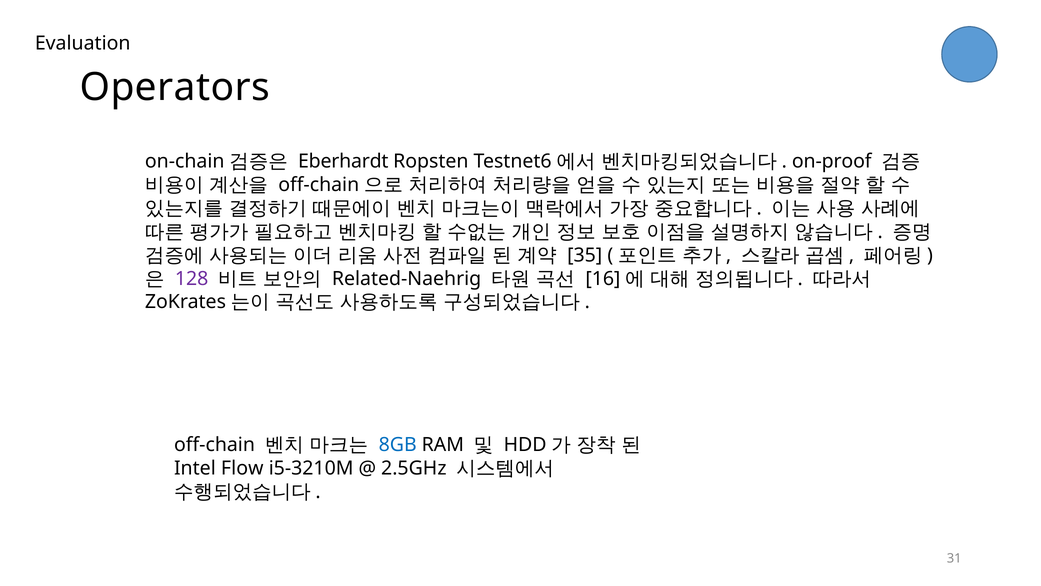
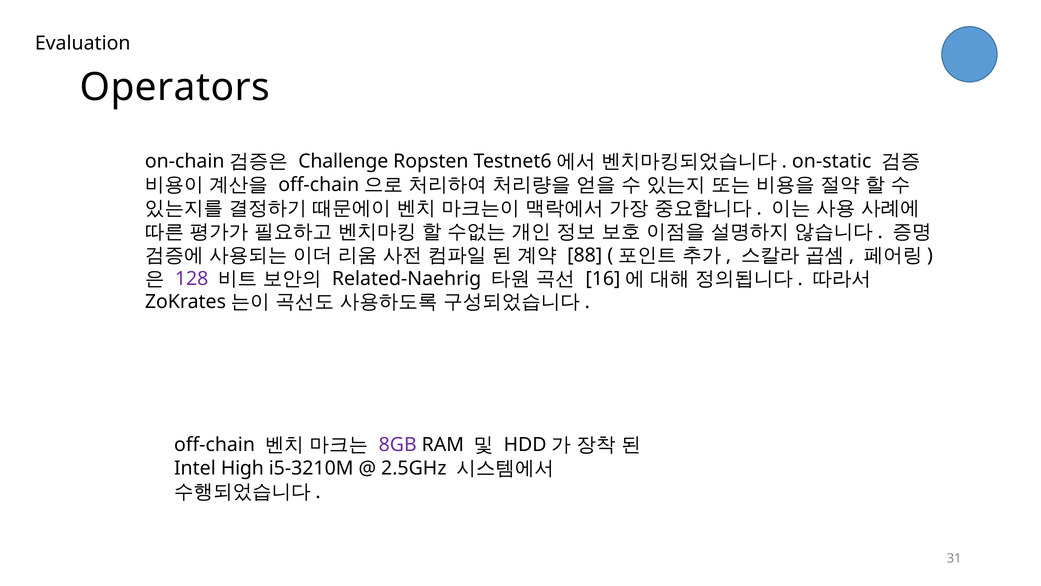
Eberhardt: Eberhardt -> Challenge
on-proof: on-proof -> on-static
35: 35 -> 88
8GB colour: blue -> purple
Flow: Flow -> High
